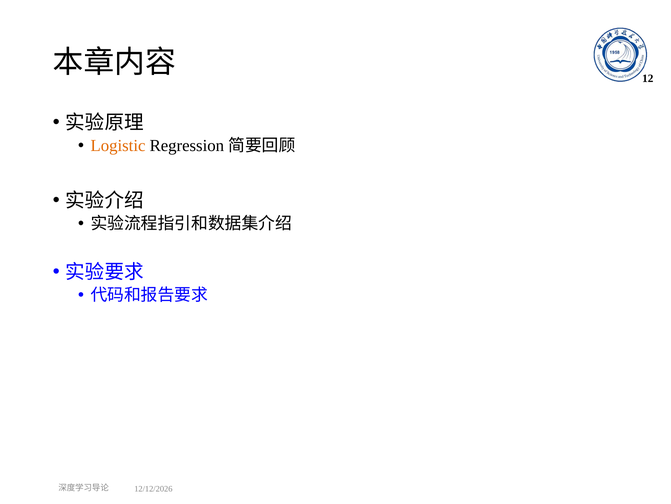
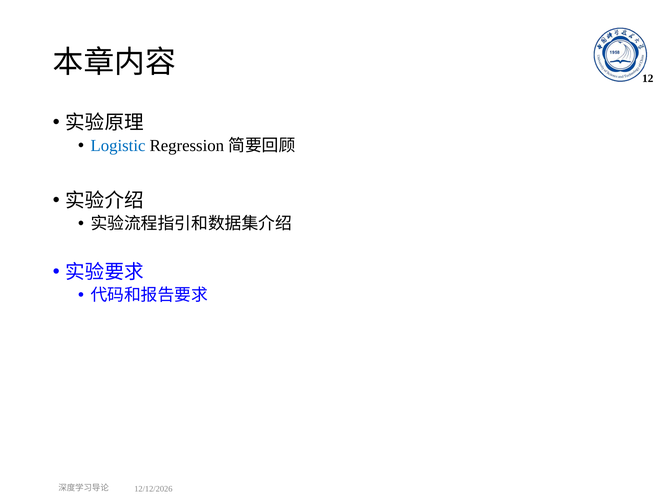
Logistic colour: orange -> blue
